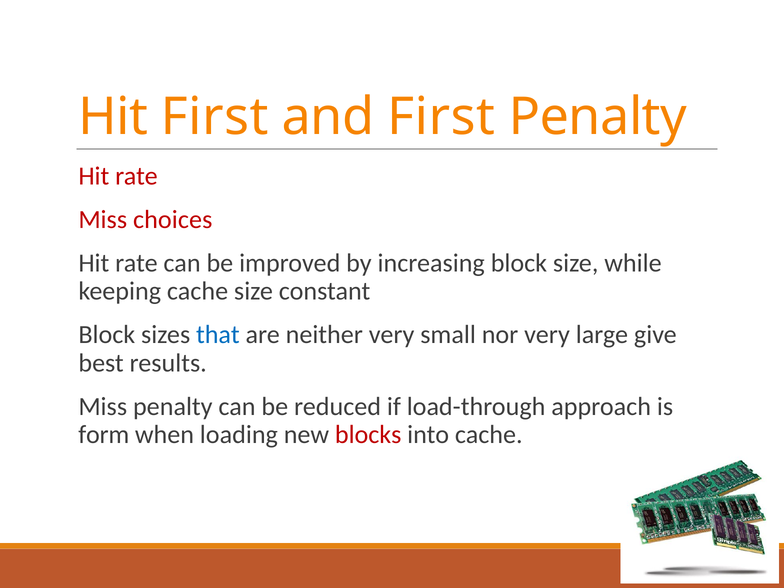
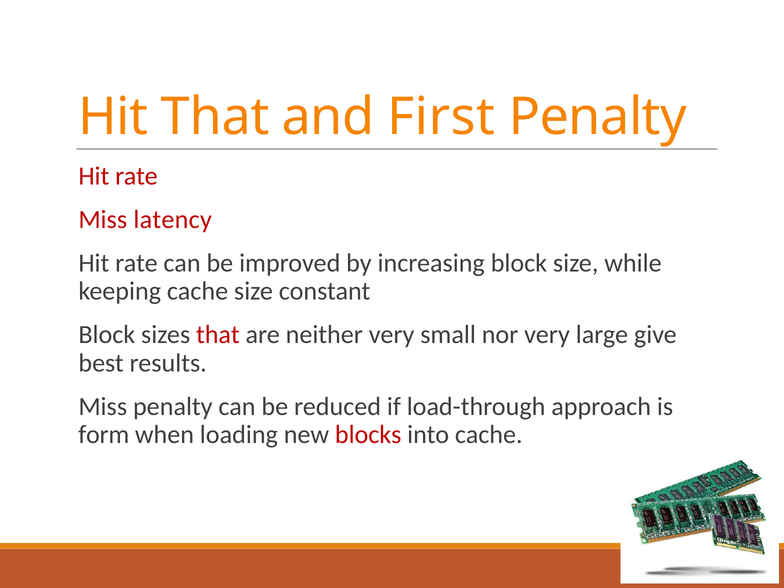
Hit First: First -> That
choices: choices -> latency
that at (218, 335) colour: blue -> red
